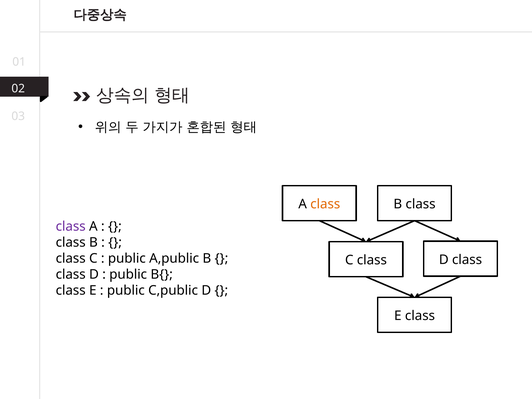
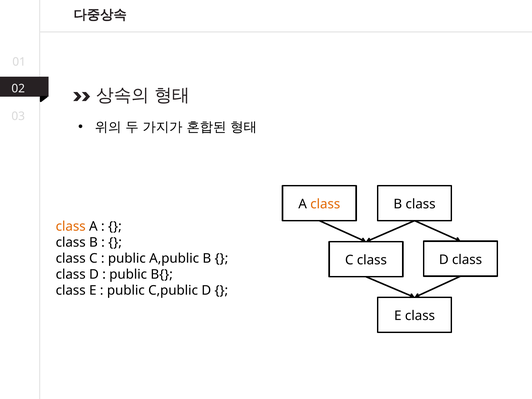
class at (71, 227) colour: purple -> orange
